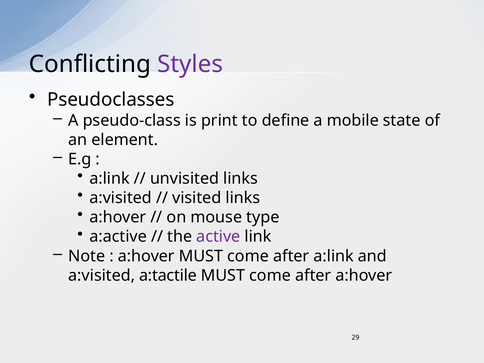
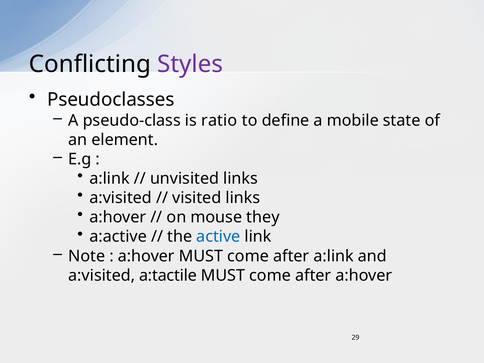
print: print -> ratio
type: type -> they
active colour: purple -> blue
